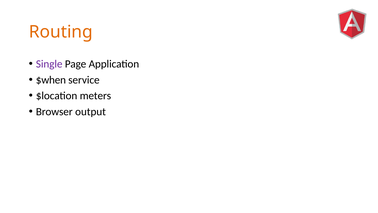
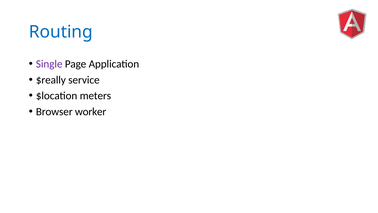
Routing colour: orange -> blue
$when: $when -> $really
output: output -> worker
